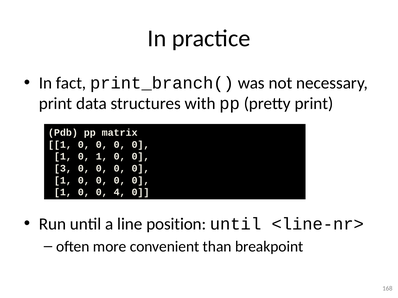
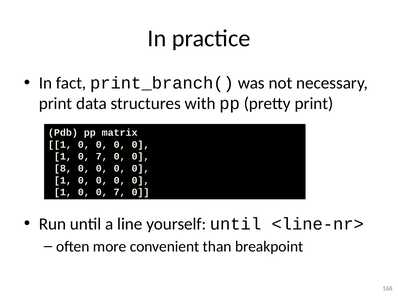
1 0 1: 1 -> 7
3: 3 -> 8
0 0 4: 4 -> 7
position: position -> yourself
